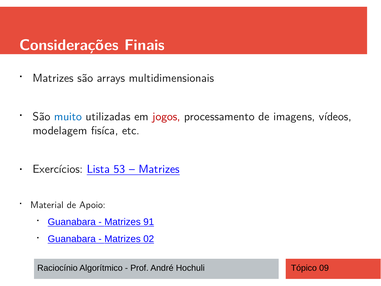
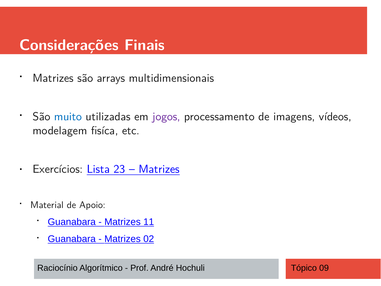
jogos colour: red -> purple
53: 53 -> 23
91: 91 -> 11
